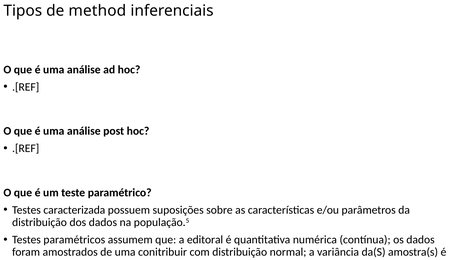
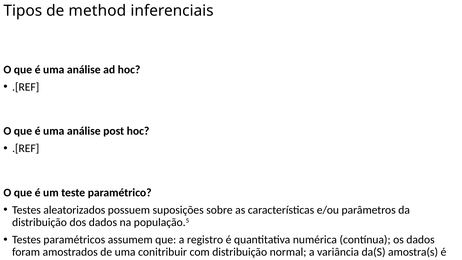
caracterizada: caracterizada -> aleatorizados
editoral: editoral -> registro
